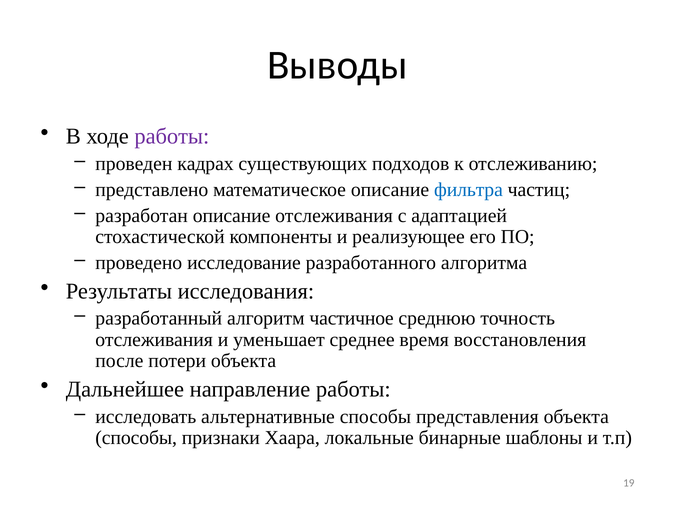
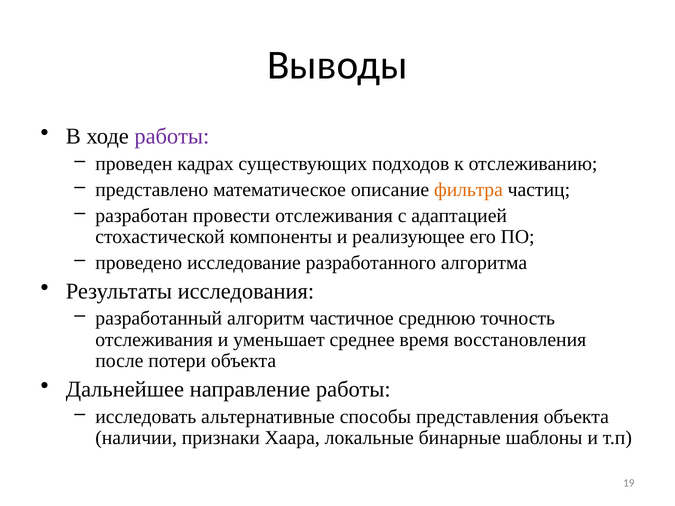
фильтра colour: blue -> orange
разработан описание: описание -> провести
способы at (136, 438): способы -> наличии
